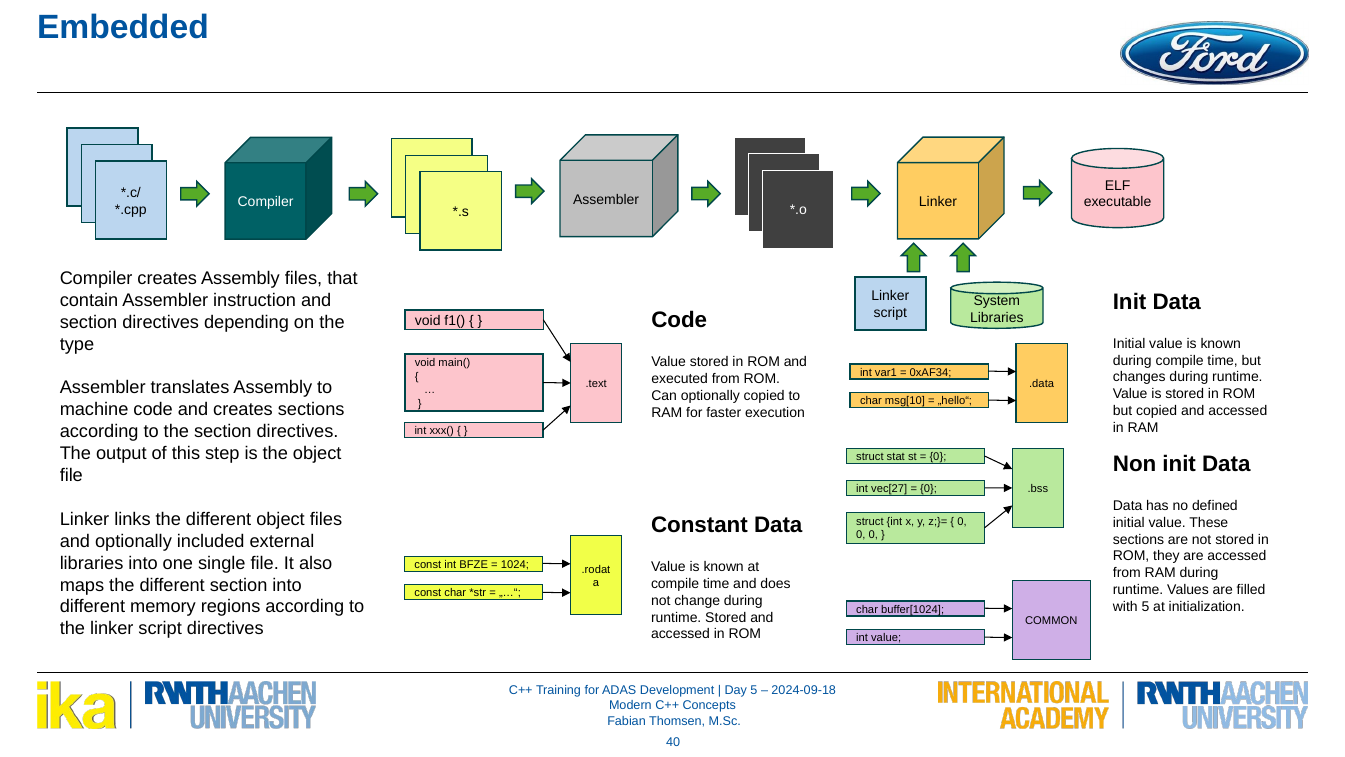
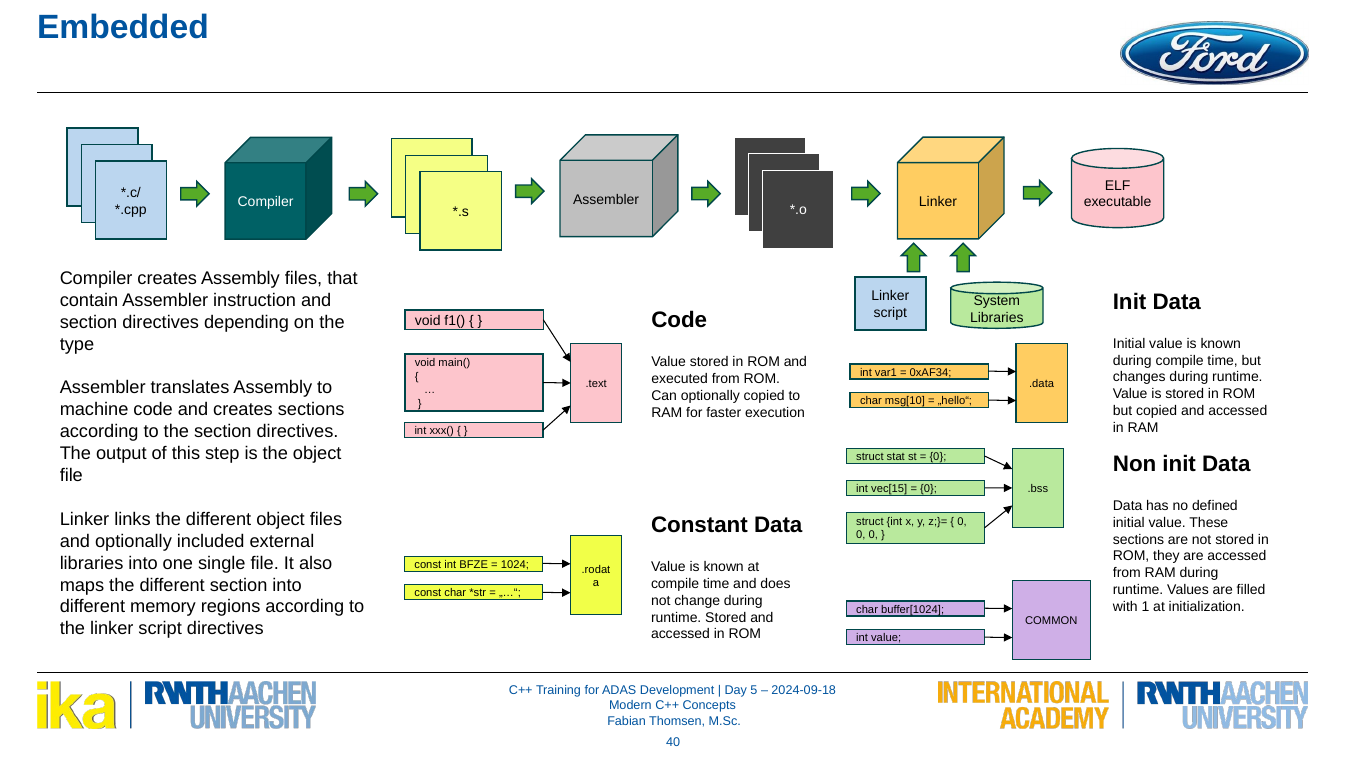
vec[27: vec[27 -> vec[15
with 5: 5 -> 1
